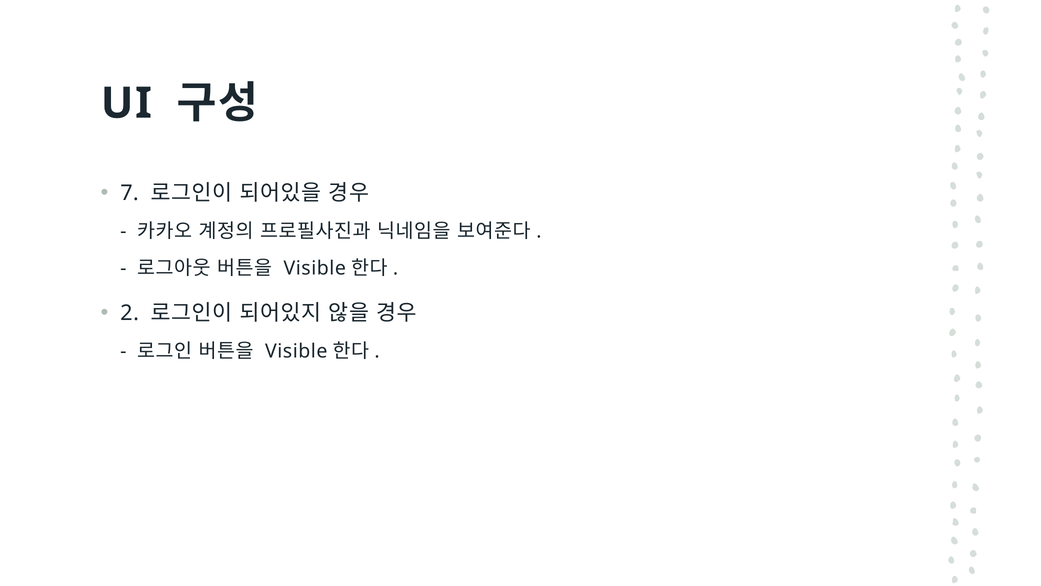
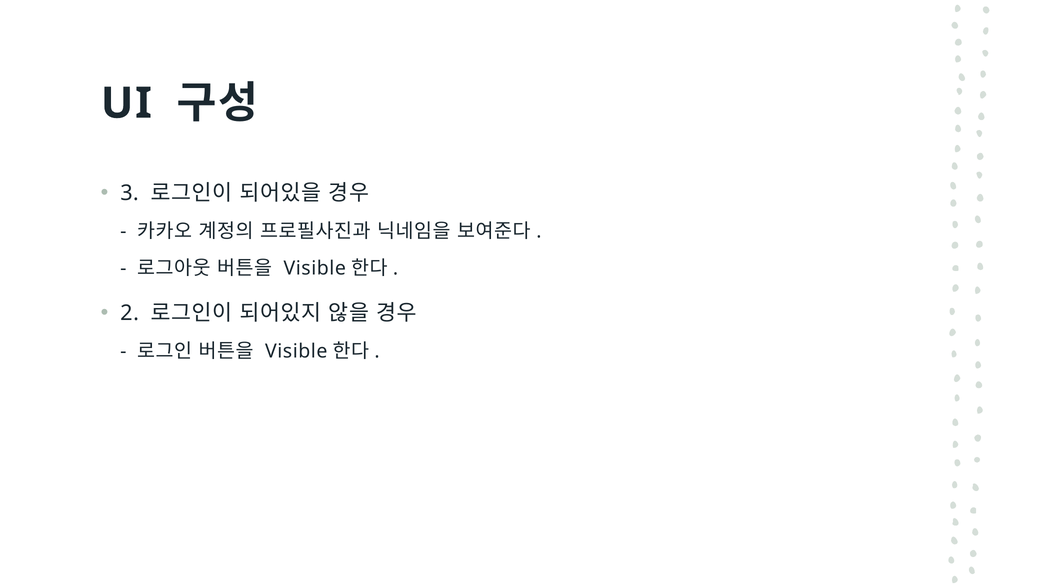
7: 7 -> 3
